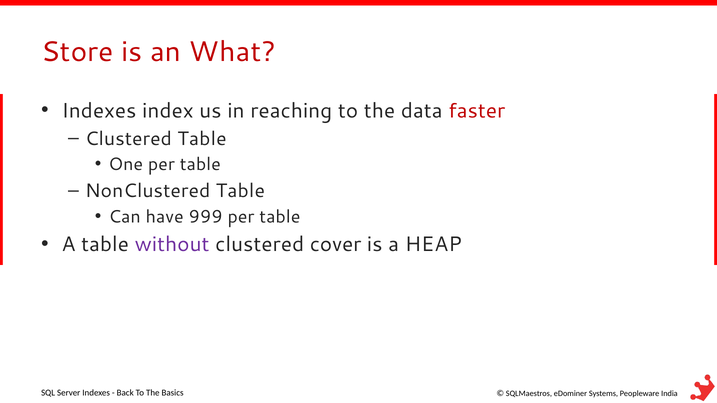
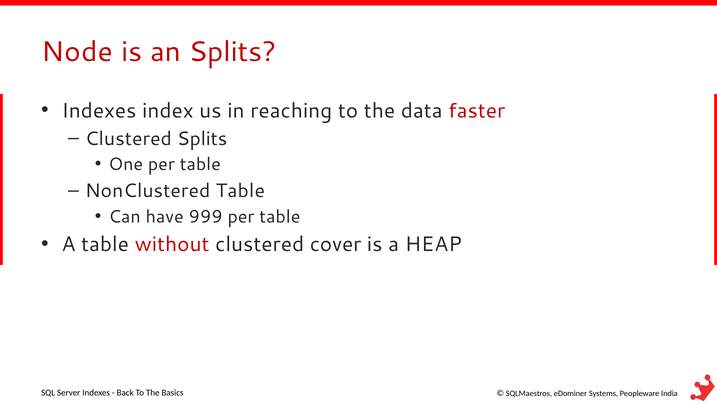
Store: Store -> Node
an What: What -> Splits
Clustered Table: Table -> Splits
without colour: purple -> red
